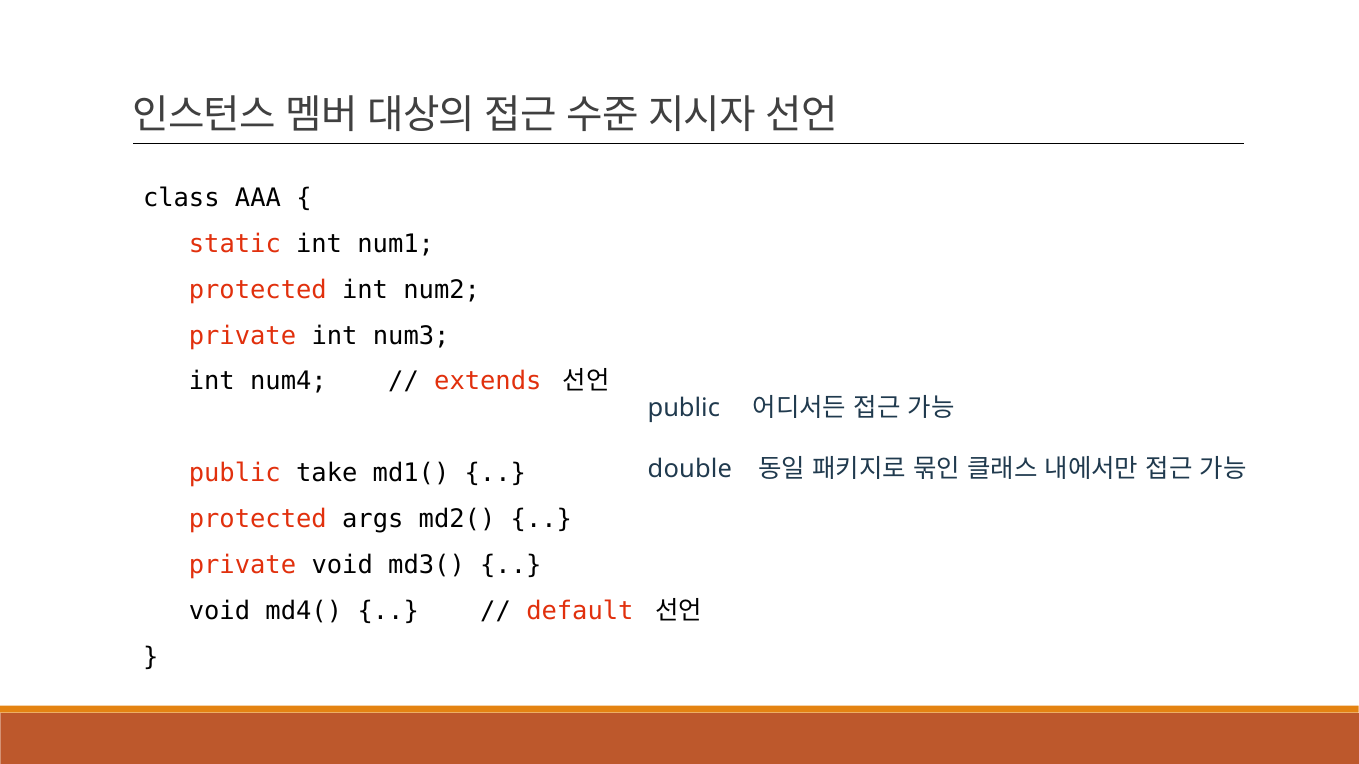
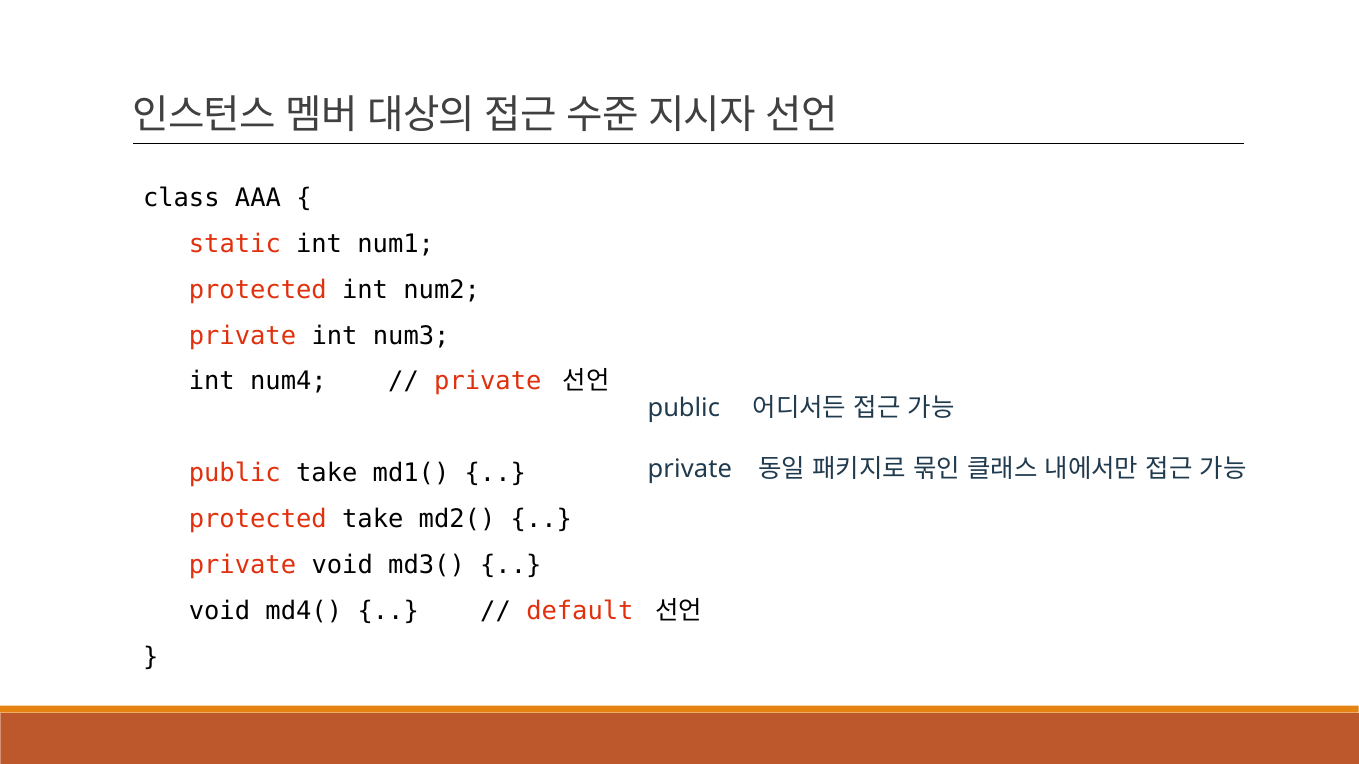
extends at (488, 382): extends -> private
double at (690, 470): double -> private
protected args: args -> take
